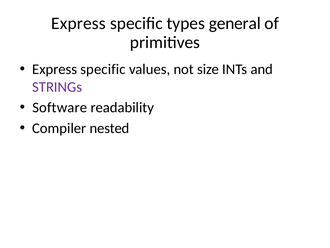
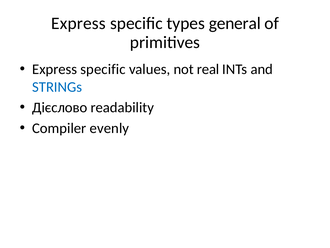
size: size -> real
STRINGs colour: purple -> blue
Software: Software -> Дієслово
nested: nested -> evenly
